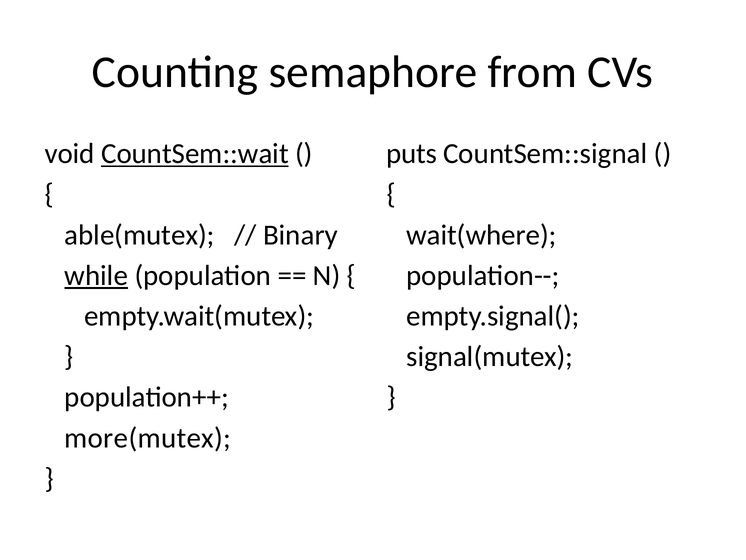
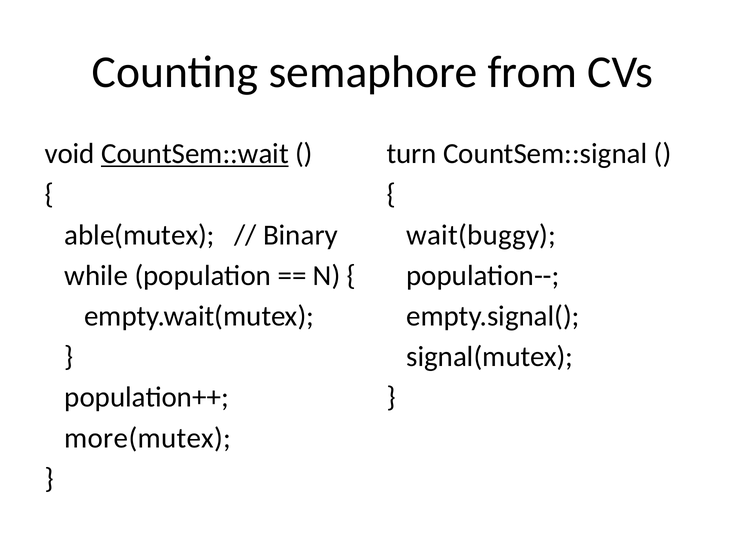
puts: puts -> turn
wait(where: wait(where -> wait(buggy
while underline: present -> none
